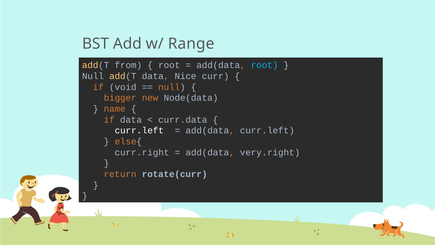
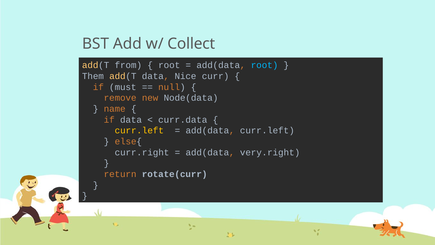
Range: Range -> Collect
Null at (93, 76): Null -> Them
void: void -> must
bigger: bigger -> remove
curr.left at (139, 130) colour: white -> yellow
